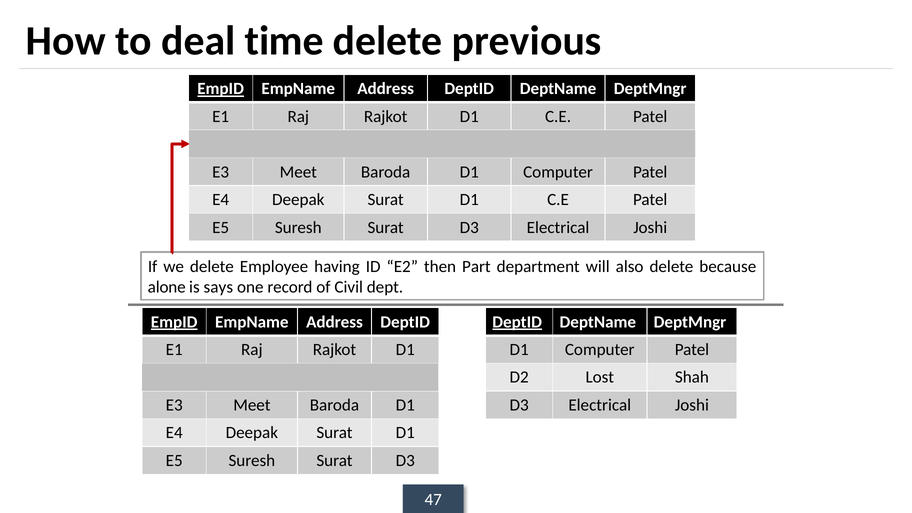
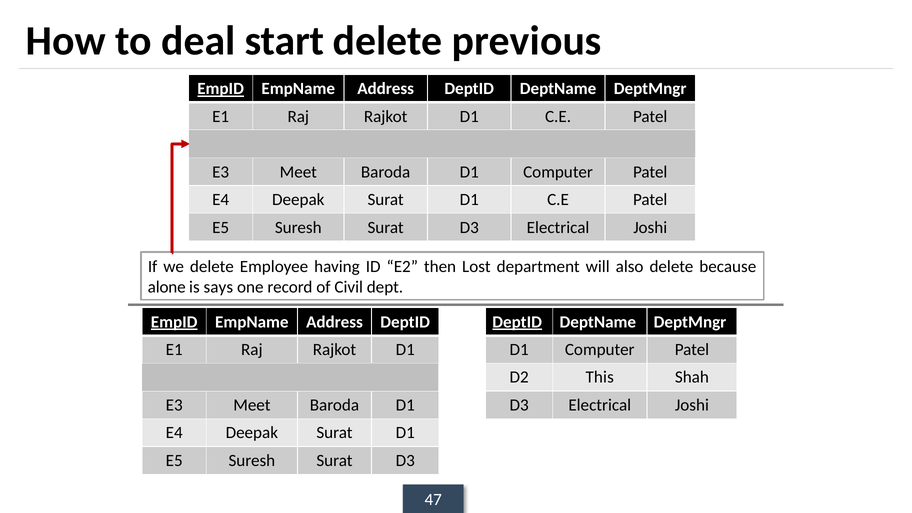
time: time -> start
Part: Part -> Lost
Lost: Lost -> This
